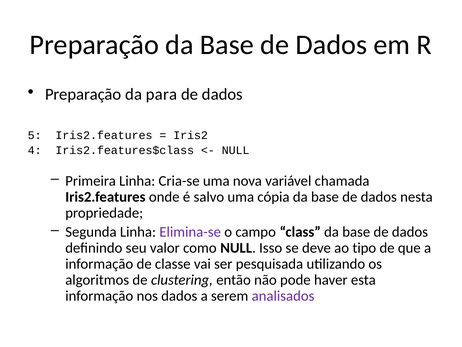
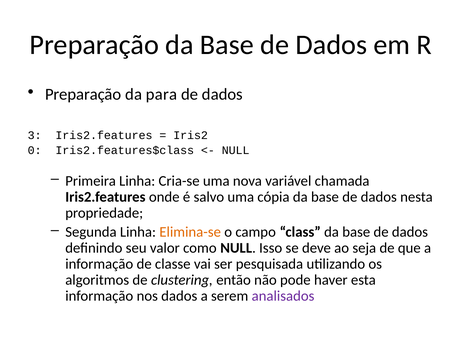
5: 5 -> 3
4: 4 -> 0
Elimina-se colour: purple -> orange
tipo: tipo -> seja
